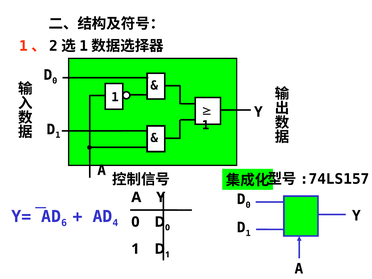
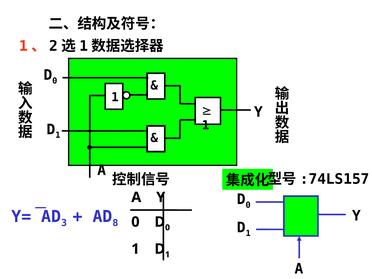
6: 6 -> 3
4: 4 -> 8
